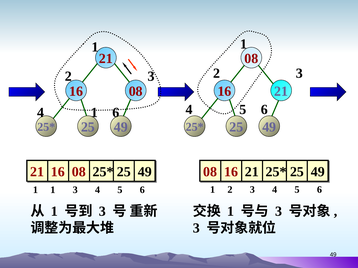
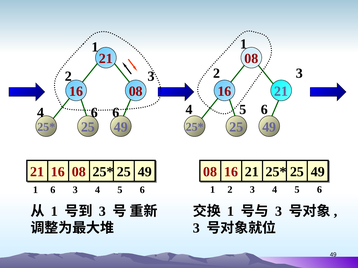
4 1: 1 -> 6
1 1: 1 -> 6
